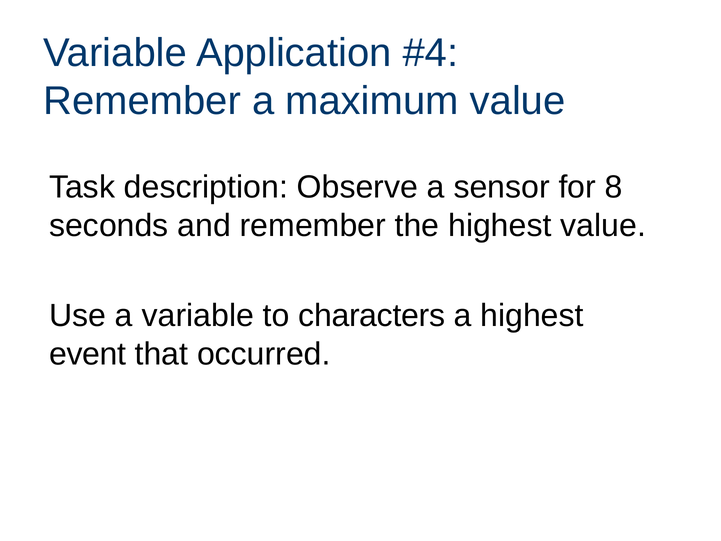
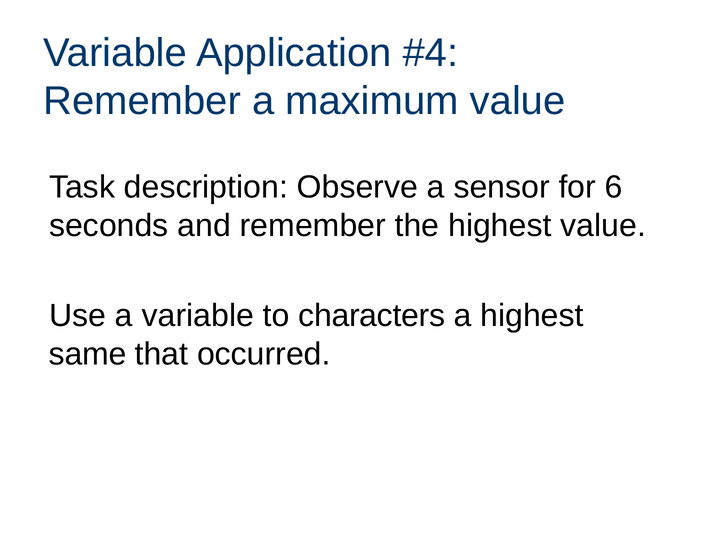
8: 8 -> 6
event: event -> same
